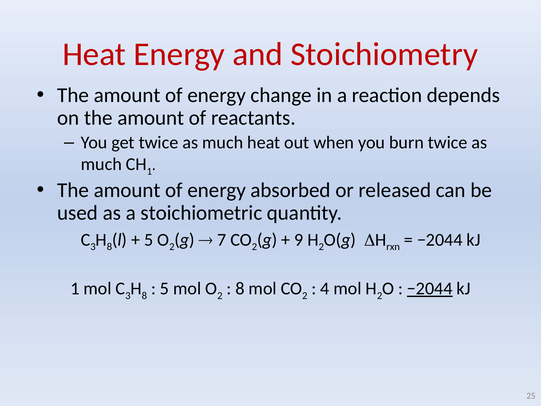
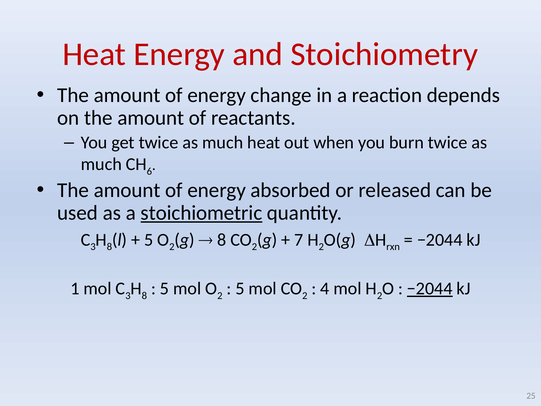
1 at (149, 171): 1 -> 6
stoichiometric underline: none -> present
7 at (222, 240): 7 -> 8
9: 9 -> 7
8 at (240, 288): 8 -> 5
